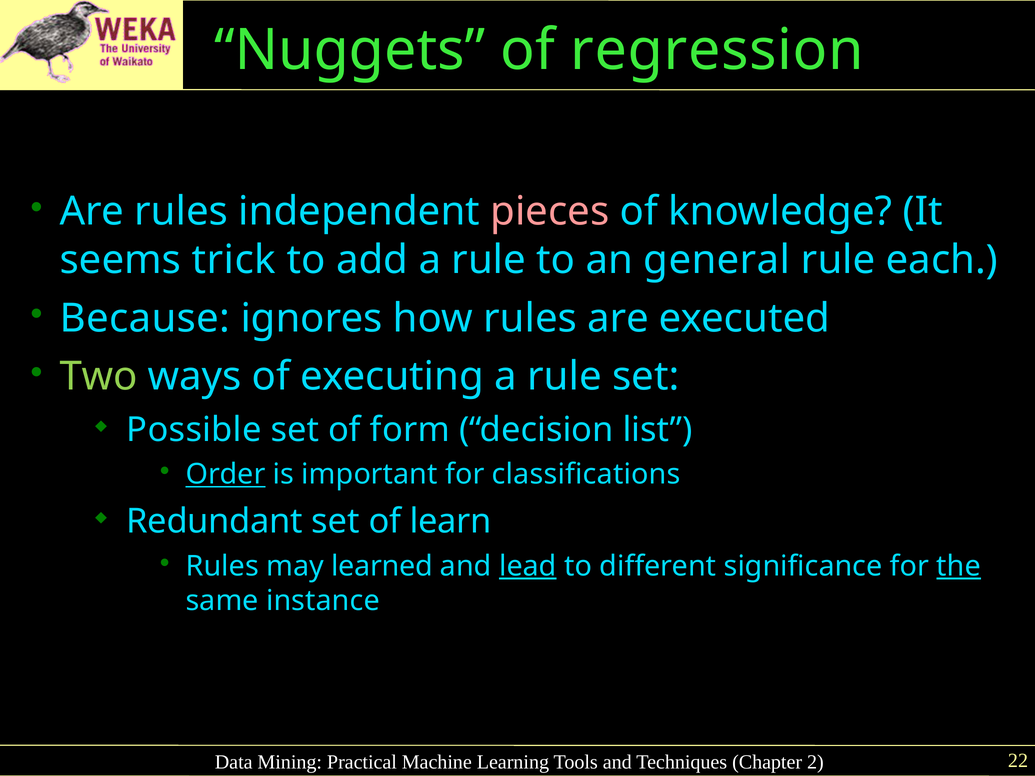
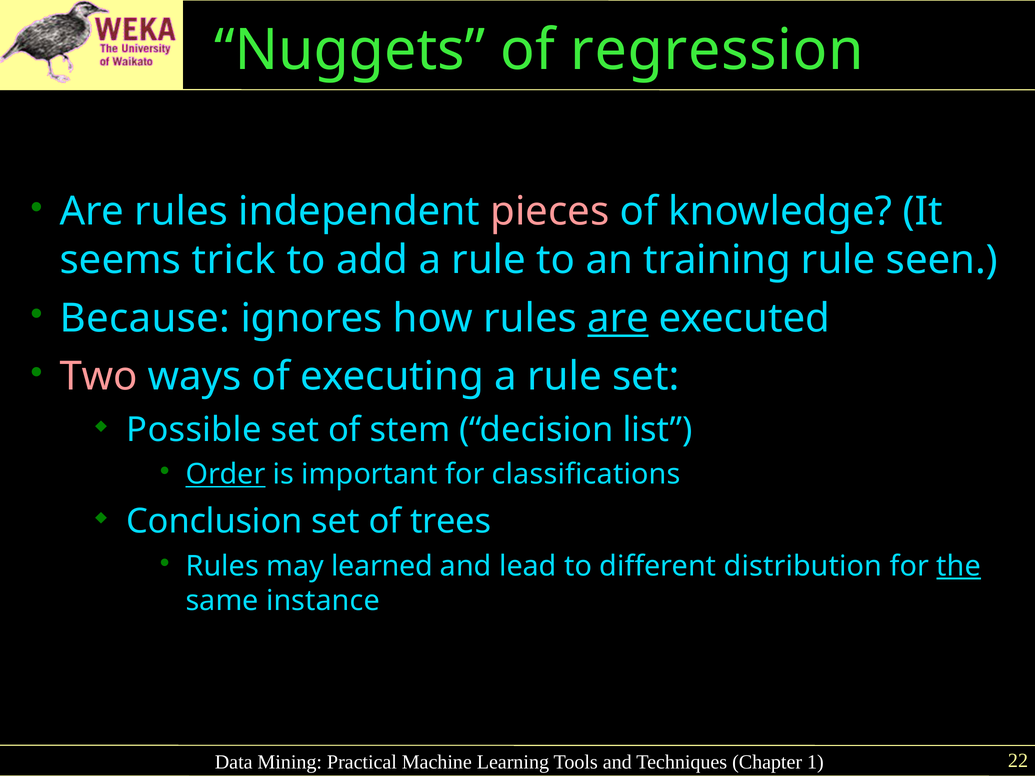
general: general -> training
each: each -> seen
are at (618, 318) underline: none -> present
Two colour: light green -> pink
form: form -> stem
Redundant: Redundant -> Conclusion
learn: learn -> trees
lead underline: present -> none
significance: significance -> distribution
2: 2 -> 1
